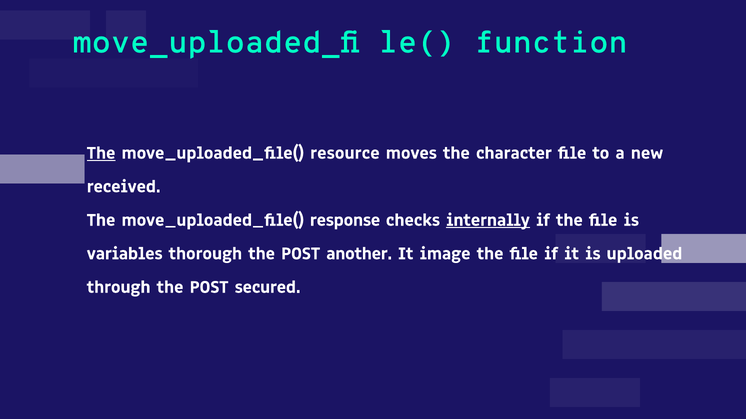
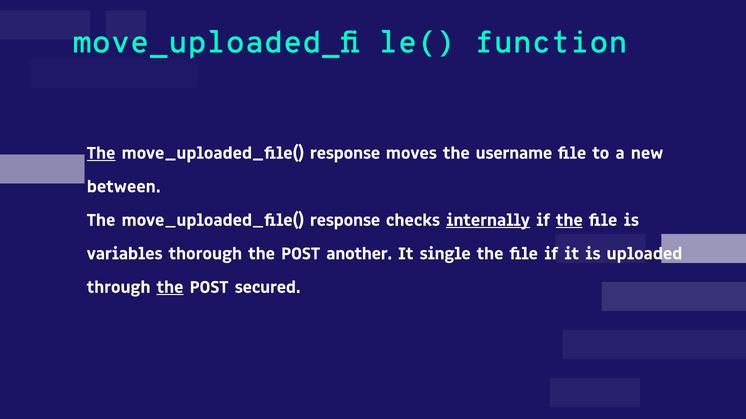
resource at (345, 153): resource -> response
character: character -> username
received: received -> between
the at (569, 220) underline: none -> present
image: image -> single
the at (170, 287) underline: none -> present
